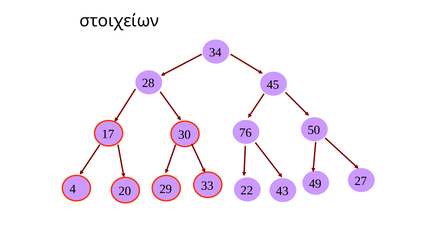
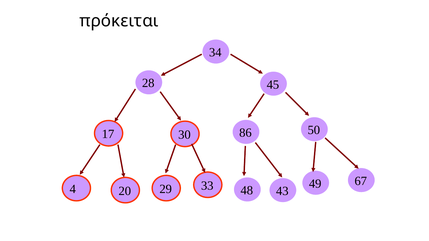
στοιχείων: στοιχείων -> πρόκειται
76: 76 -> 86
27: 27 -> 67
22: 22 -> 48
